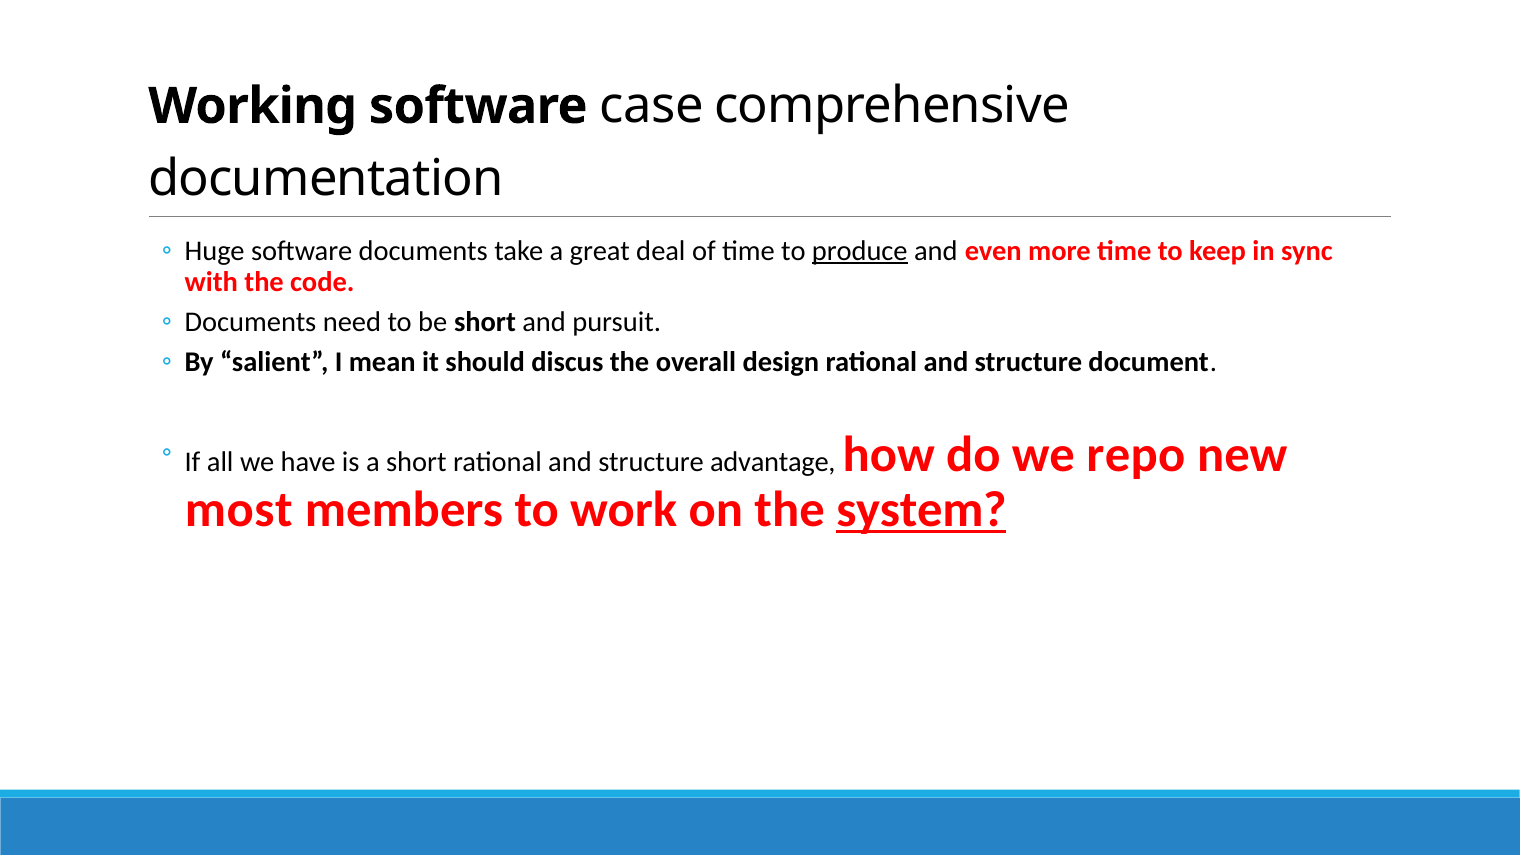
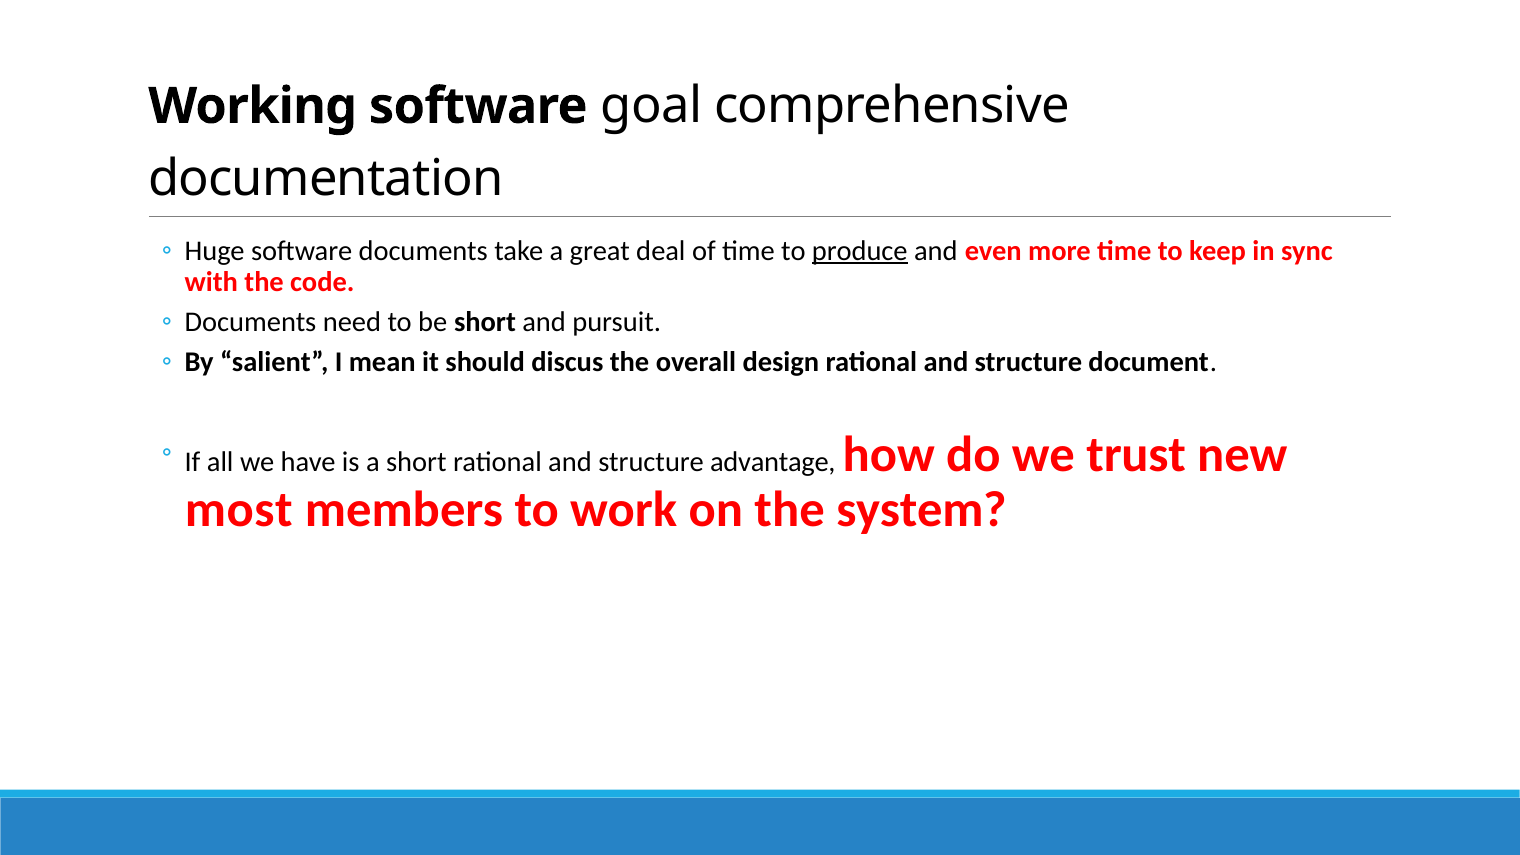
case: case -> goal
repo: repo -> trust
system underline: present -> none
